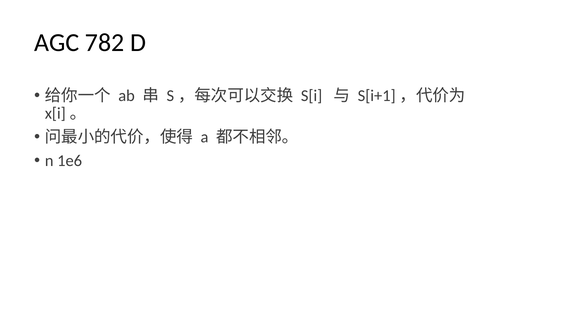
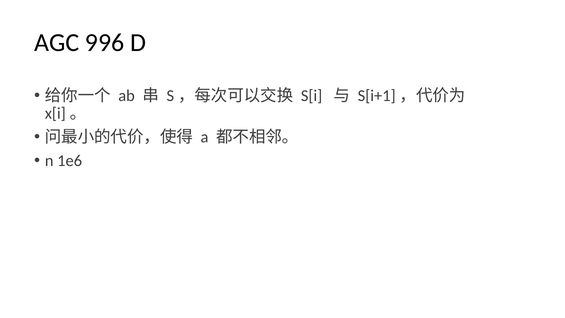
782: 782 -> 996
